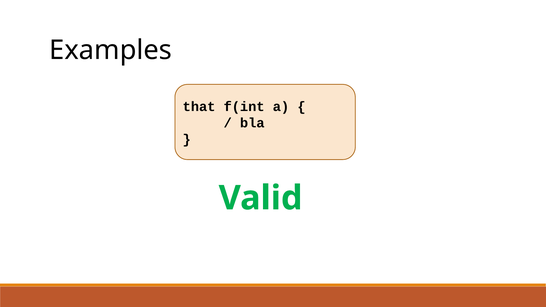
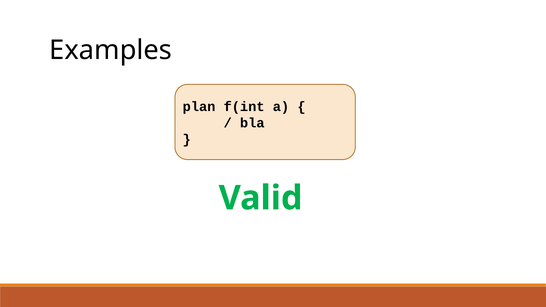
that: that -> plan
